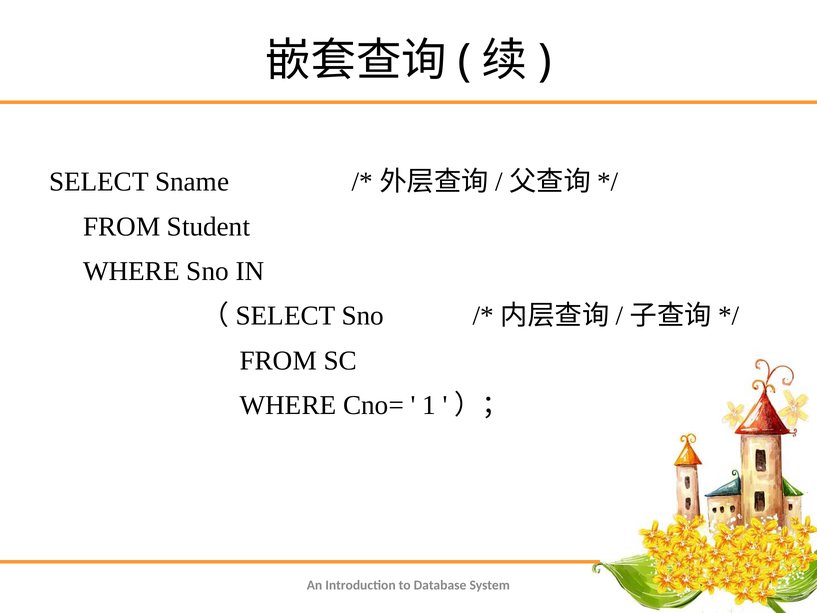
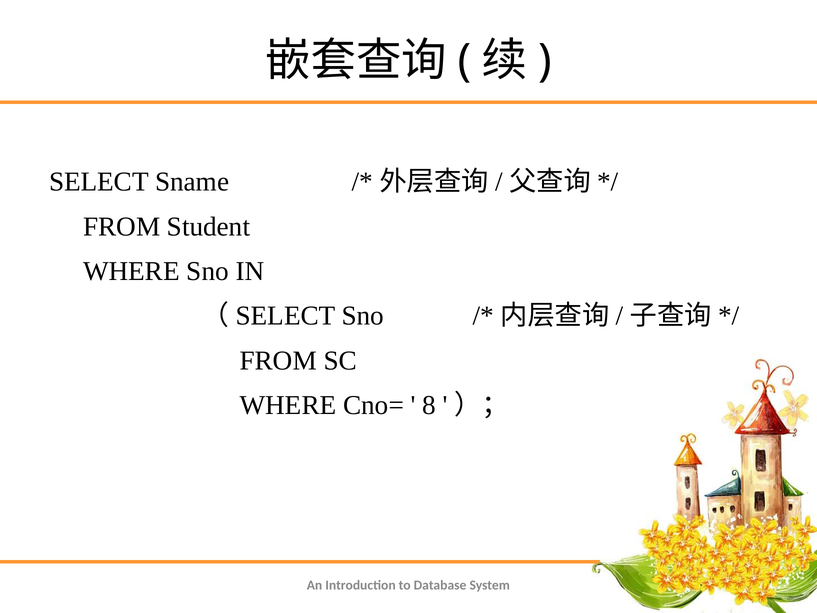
1: 1 -> 8
